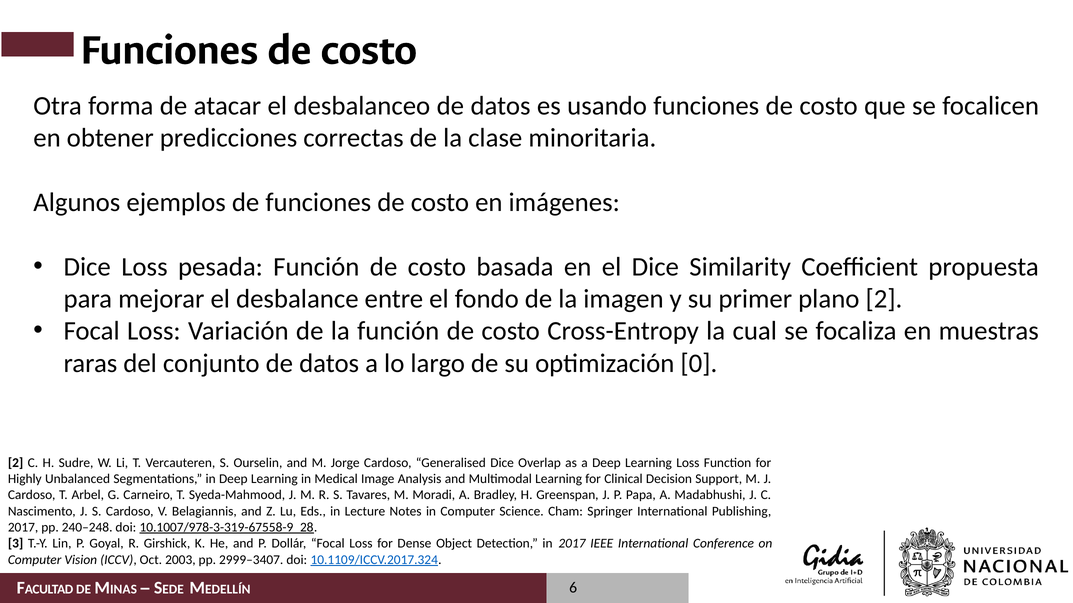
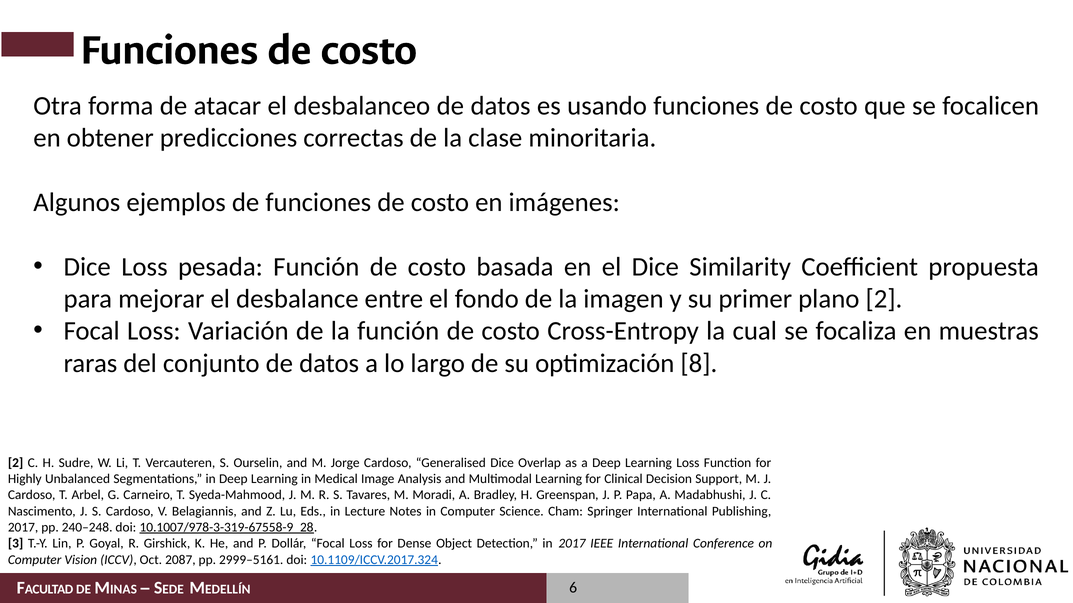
0: 0 -> 8
2003: 2003 -> 2087
2999–3407: 2999–3407 -> 2999–5161
